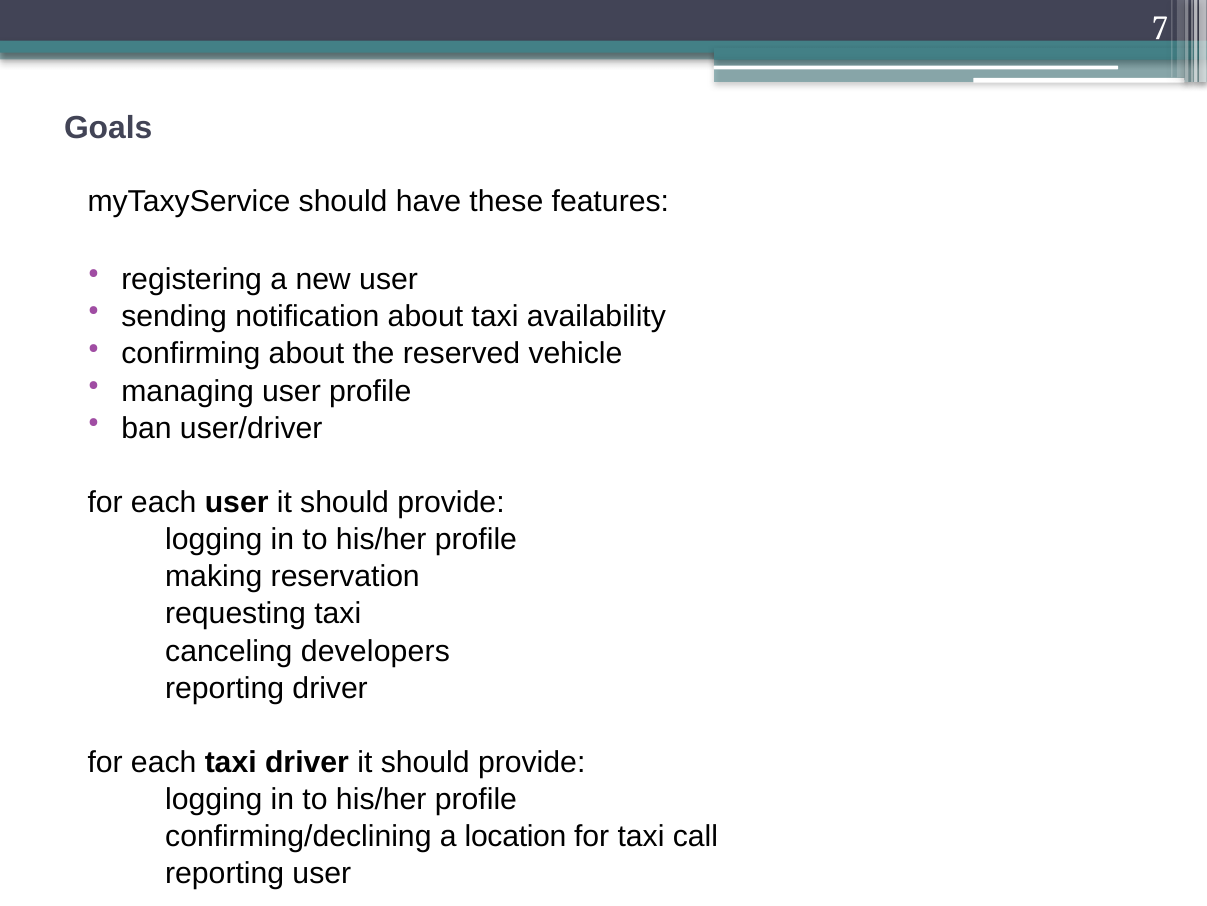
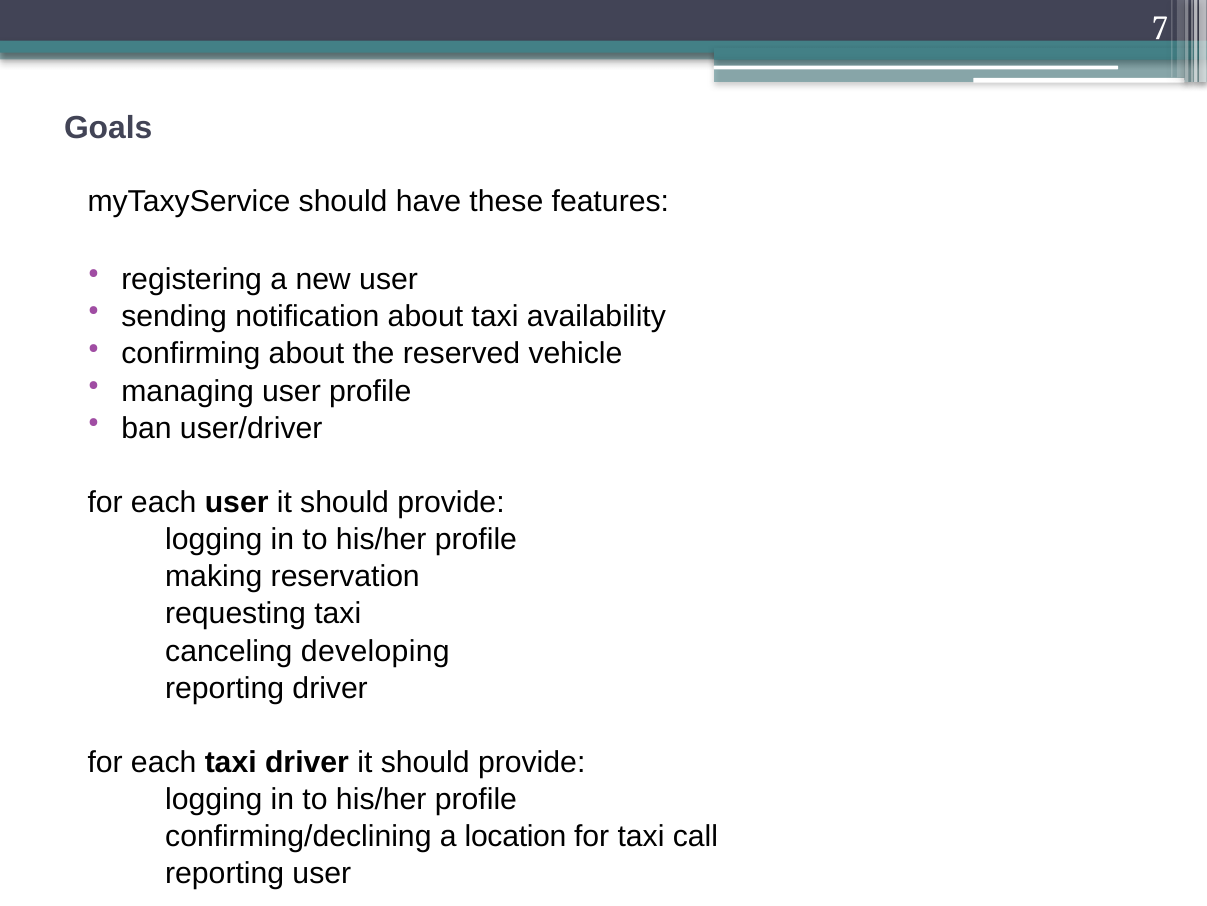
developers: developers -> developing
